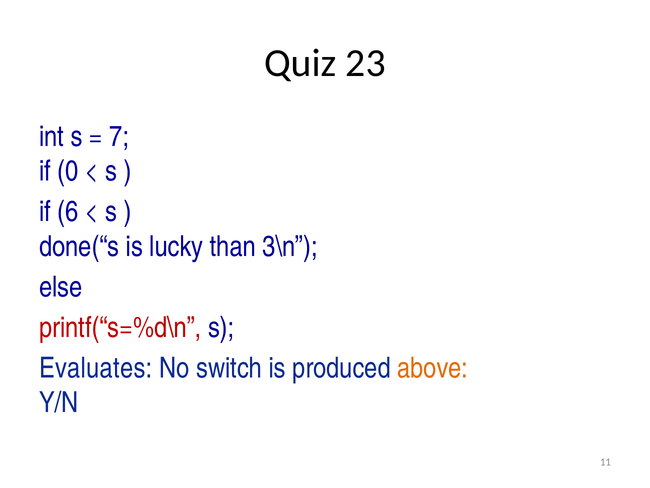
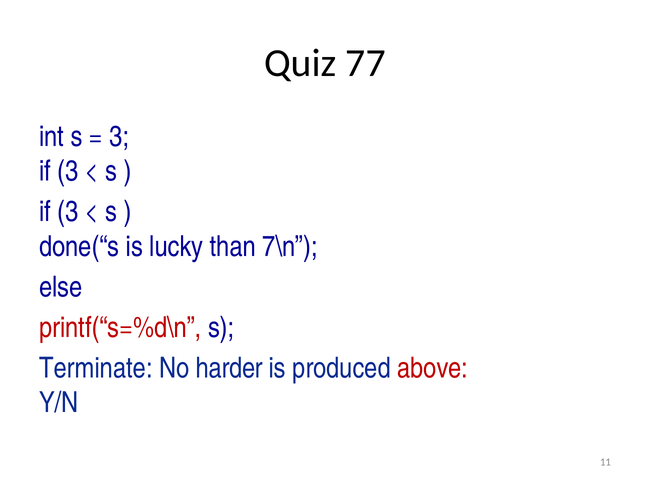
23: 23 -> 77
7 at (119, 136): 7 -> 3
0 at (68, 171): 0 -> 3
6 at (68, 212): 6 -> 3
3\n: 3\n -> 7\n
Evaluates: Evaluates -> Terminate
switch: switch -> harder
above colour: orange -> red
